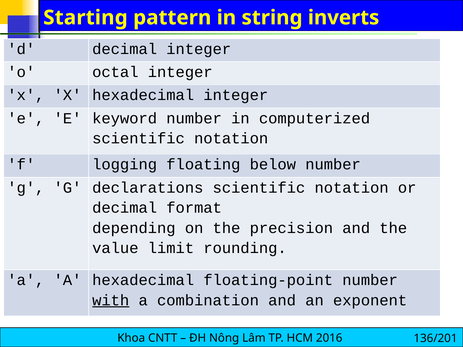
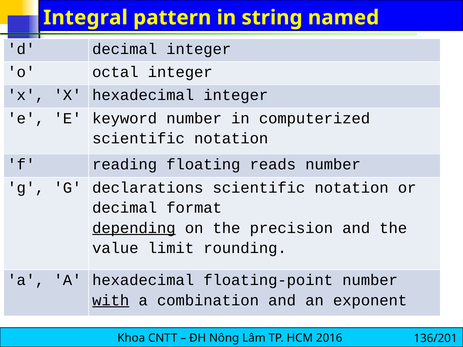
Starting: Starting -> Integral
inverts: inverts -> named
logging: logging -> reading
below: below -> reads
depending underline: none -> present
